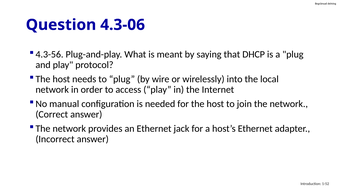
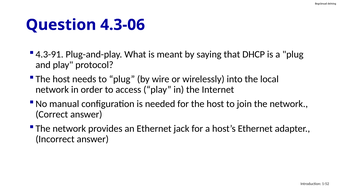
4.3-56: 4.3-56 -> 4.3-91
